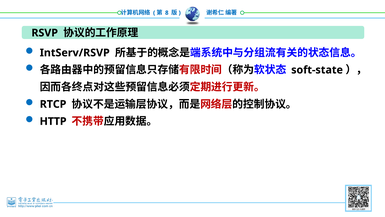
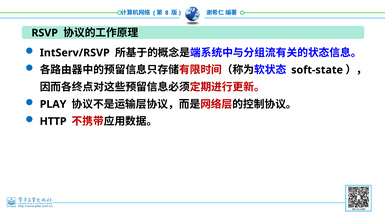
RTCP: RTCP -> PLAY
